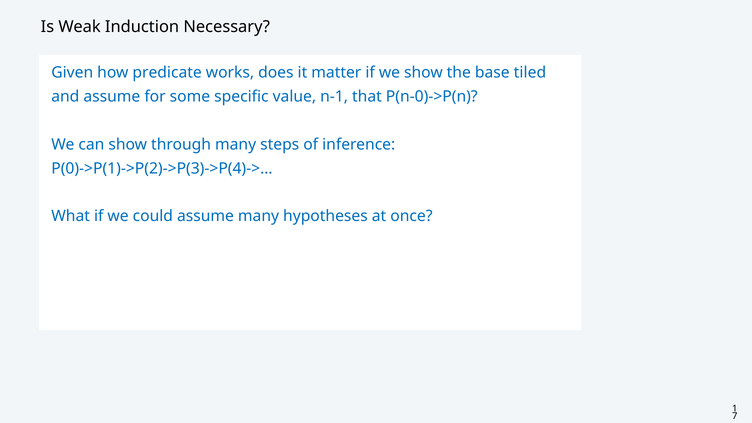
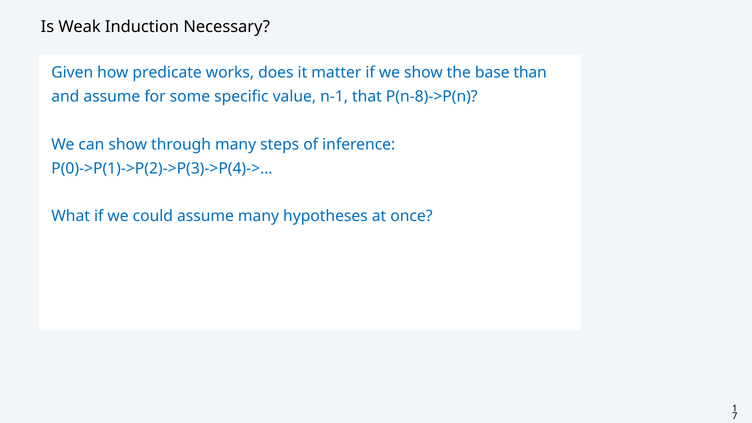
tiled: tiled -> than
P(n-0)->P(n: P(n-0)->P(n -> P(n-8)->P(n
